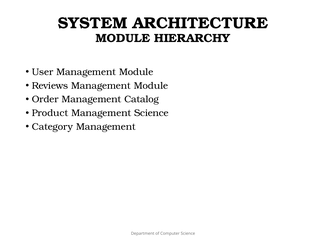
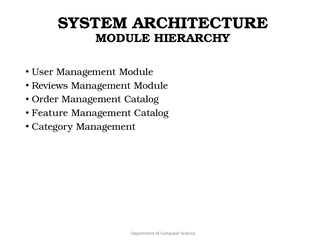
Product: Product -> Feature
Science at (151, 113): Science -> Catalog
